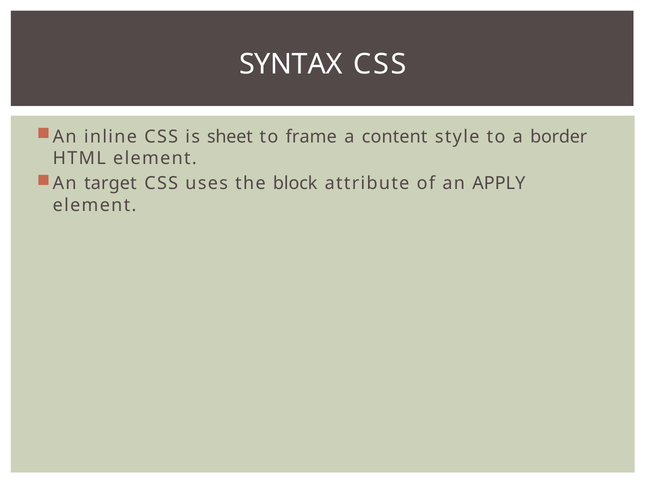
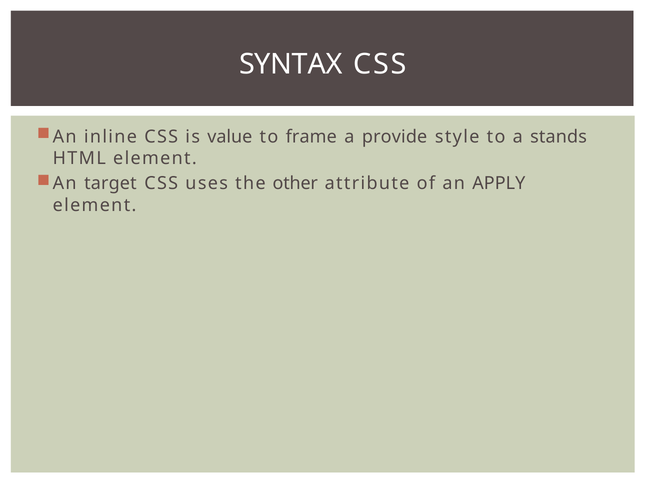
sheet: sheet -> value
content: content -> provide
border: border -> stands
block: block -> other
